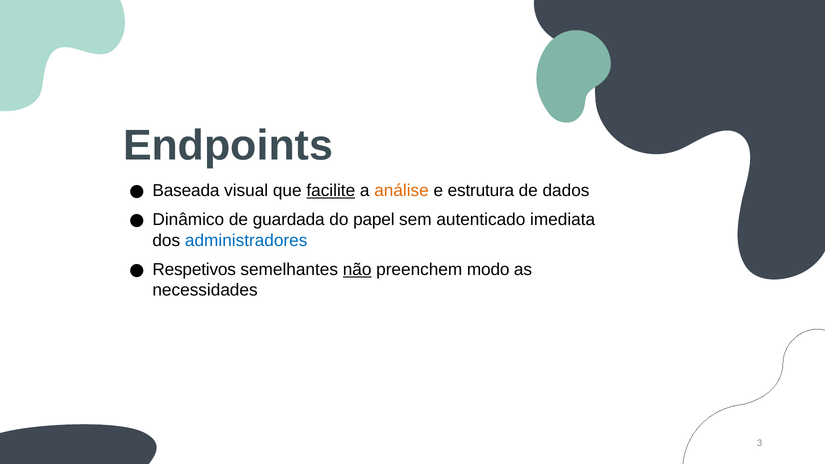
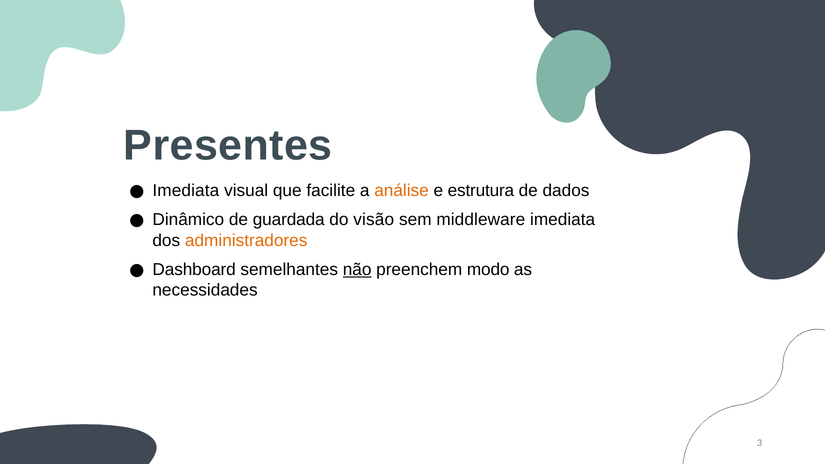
Endpoints: Endpoints -> Presentes
Baseada at (186, 191): Baseada -> Imediata
facilite underline: present -> none
papel: papel -> visão
autenticado: autenticado -> middleware
administradores colour: blue -> orange
Respetivos: Respetivos -> Dashboard
